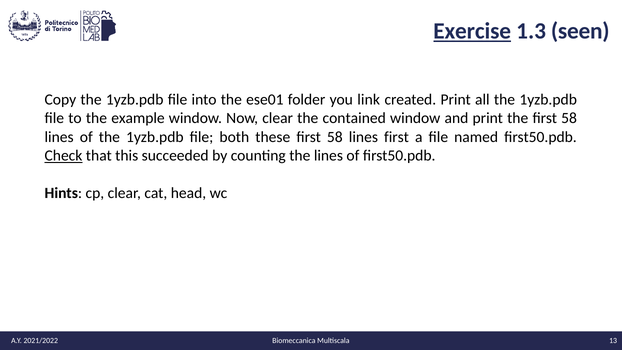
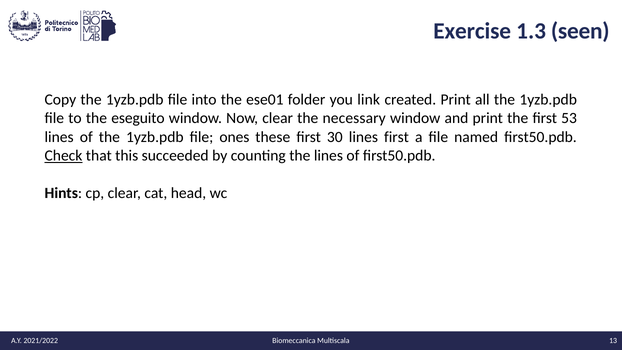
Exercise underline: present -> none
example: example -> eseguito
contained: contained -> necessary
the first 58: 58 -> 53
both: both -> ones
these first 58: 58 -> 30
